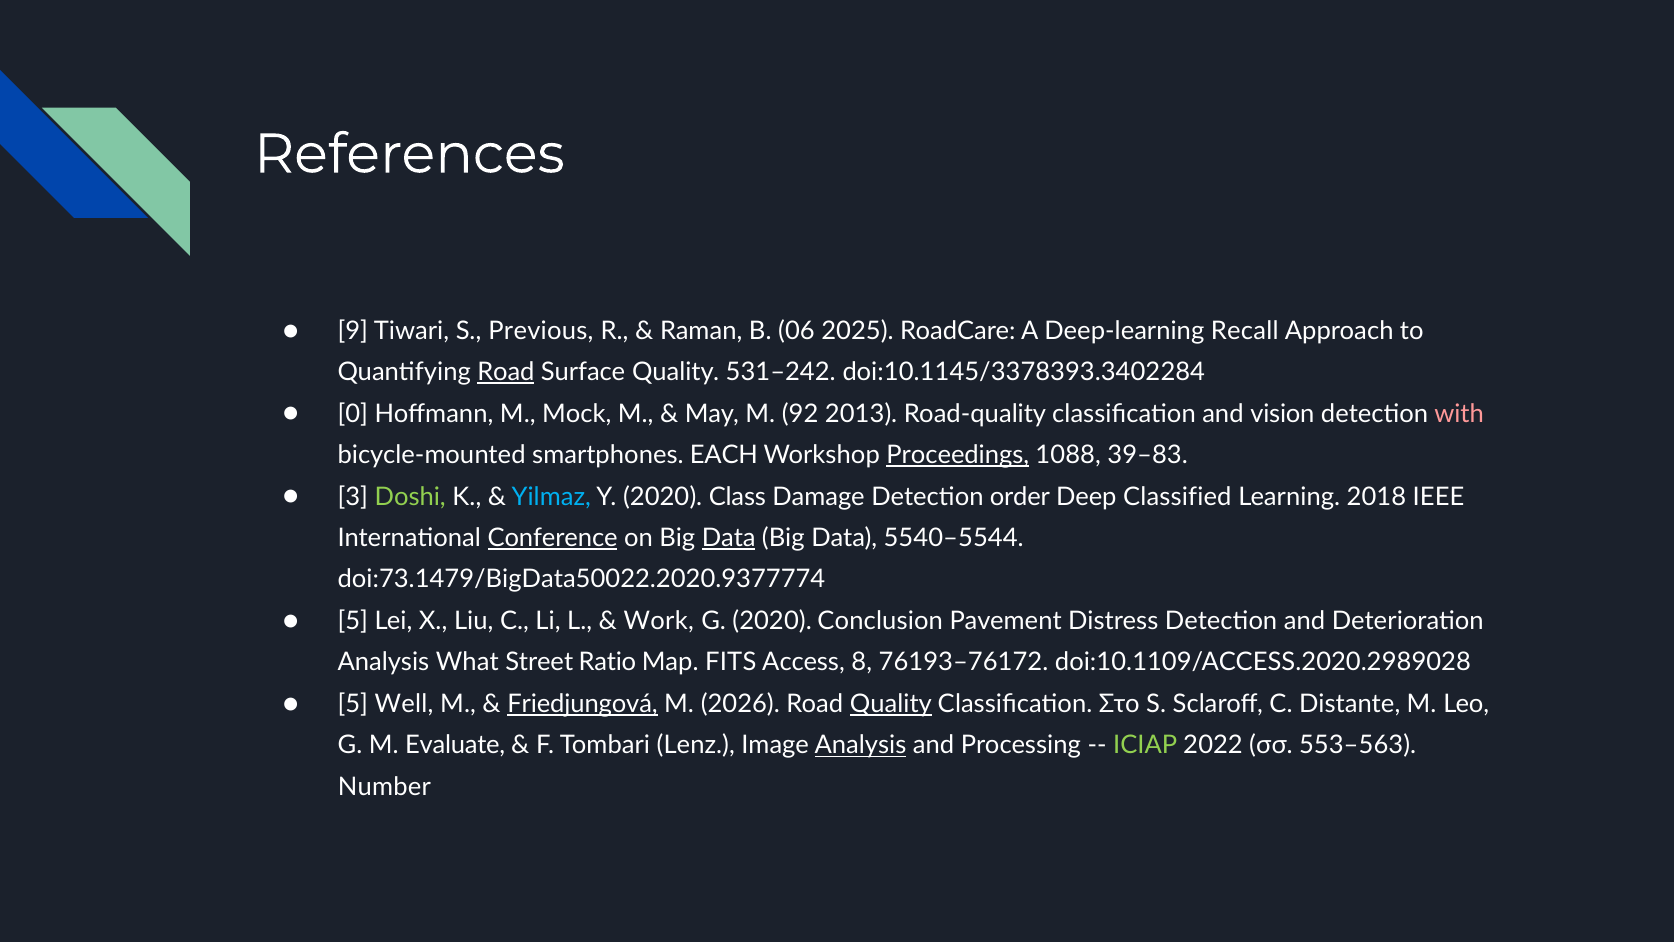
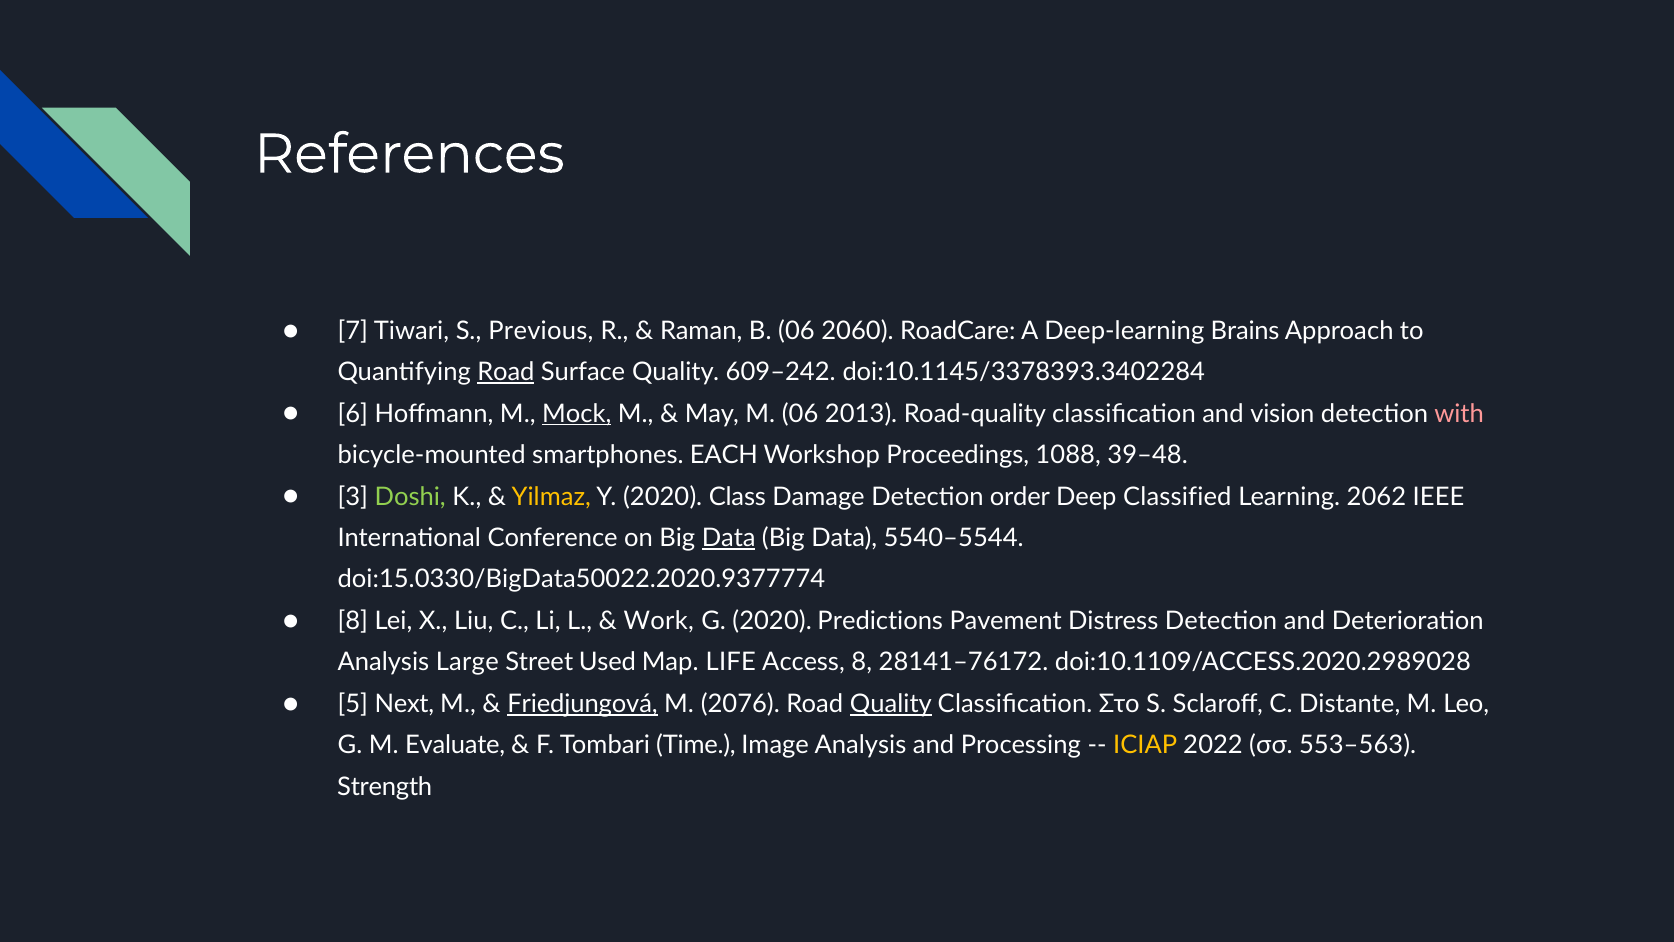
9: 9 -> 7
2025: 2025 -> 2060
Recall: Recall -> Brains
531–242: 531–242 -> 609–242
0: 0 -> 6
Mock underline: none -> present
M 92: 92 -> 06
Proceedings underline: present -> none
39–83: 39–83 -> 39–48
Yilmaz colour: light blue -> yellow
2018: 2018 -> 2062
Conference underline: present -> none
doi:73.1479/BigData50022.2020.9377774: doi:73.1479/BigData50022.2020.9377774 -> doi:15.0330/BigData50022.2020.9377774
5 at (353, 621): 5 -> 8
Conclusion: Conclusion -> Predictions
What: What -> Large
Ratio: Ratio -> Used
FITS: FITS -> LIFE
76193–76172: 76193–76172 -> 28141–76172
Well: Well -> Next
2026: 2026 -> 2076
Lenz: Lenz -> Time
Analysis at (861, 745) underline: present -> none
ICIAP colour: light green -> yellow
Number: Number -> Strength
